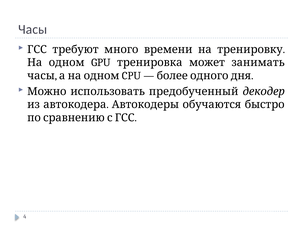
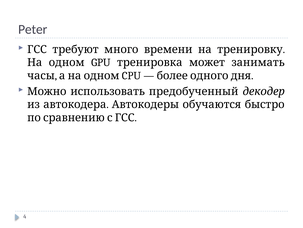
Часы at (33, 29): Часы -> Peter
